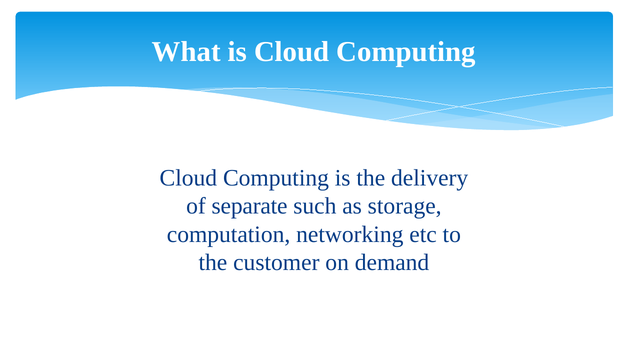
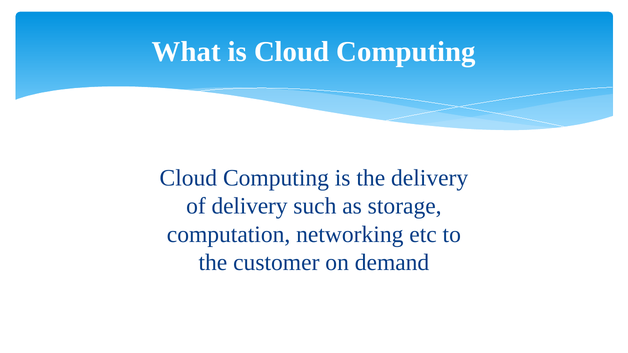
of separate: separate -> delivery
